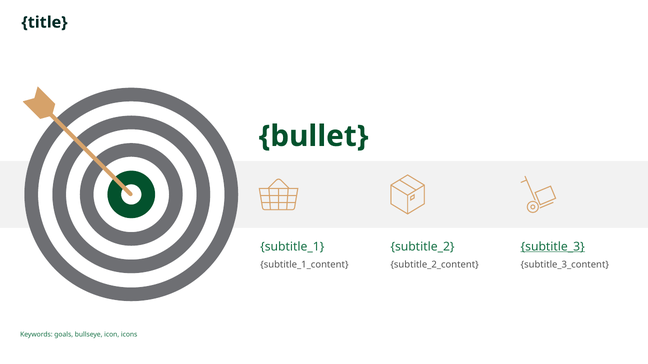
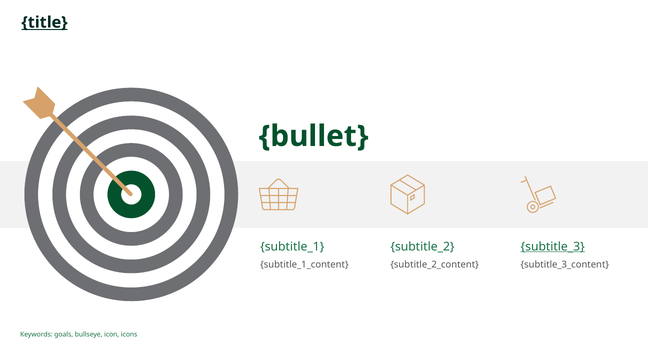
title underline: none -> present
